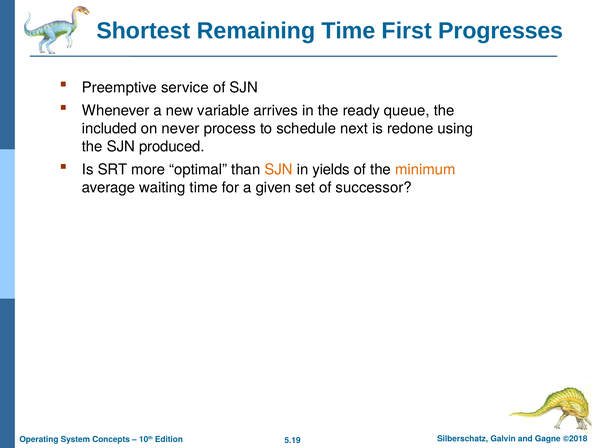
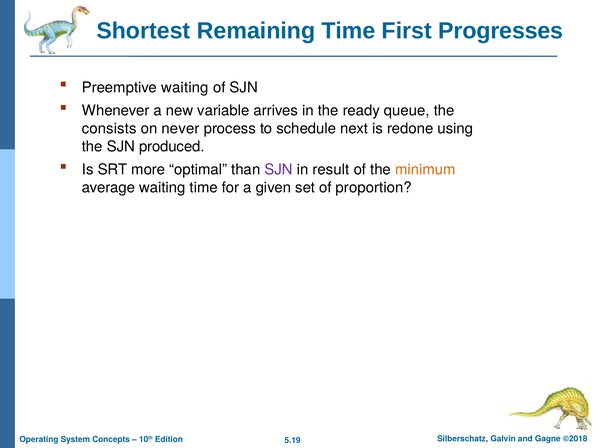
Preemptive service: service -> waiting
included: included -> consists
SJN at (279, 169) colour: orange -> purple
yields: yields -> result
successor: successor -> proportion
